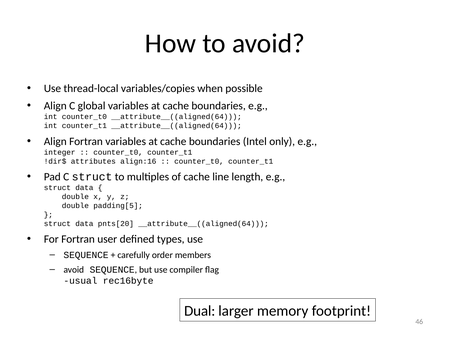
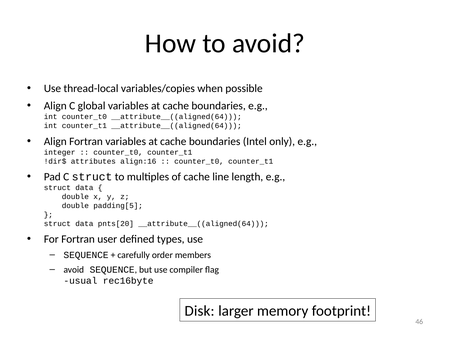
Dual: Dual -> Disk
